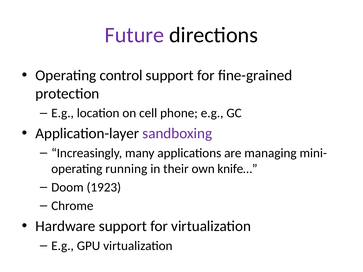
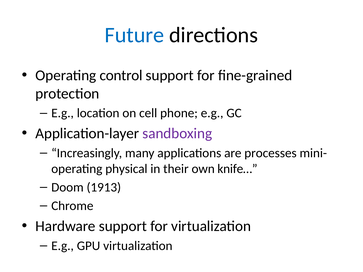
Future colour: purple -> blue
managing: managing -> processes
running: running -> physical
1923: 1923 -> 1913
